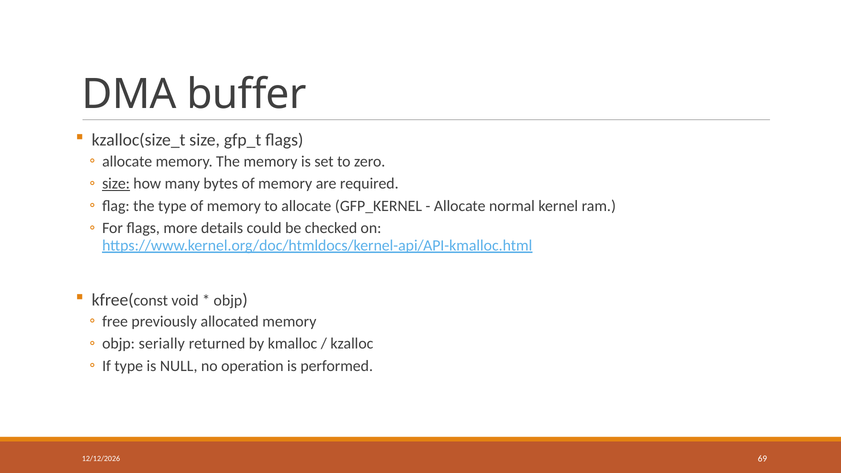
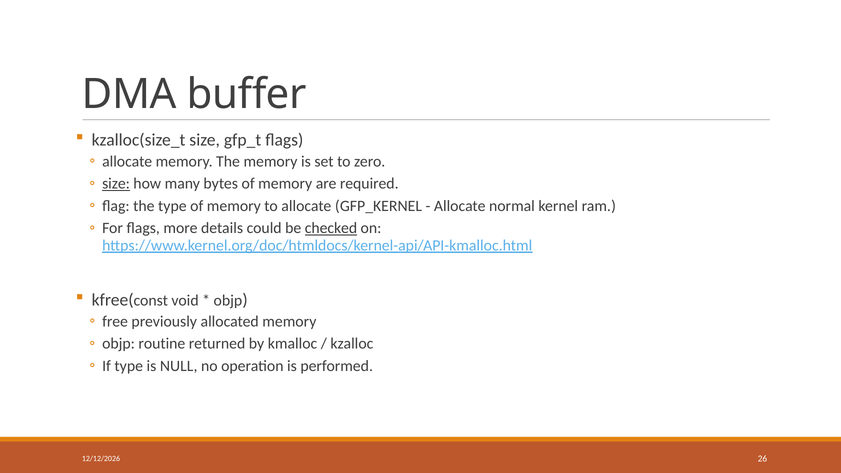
checked underline: none -> present
serially: serially -> routine
69: 69 -> 26
